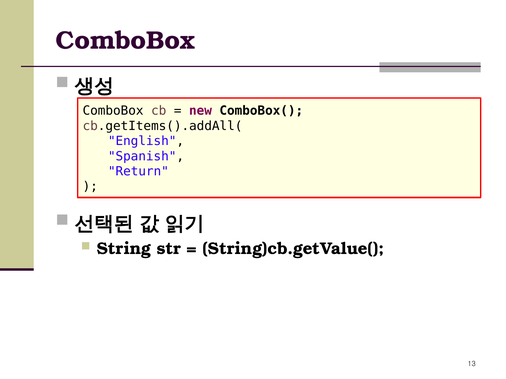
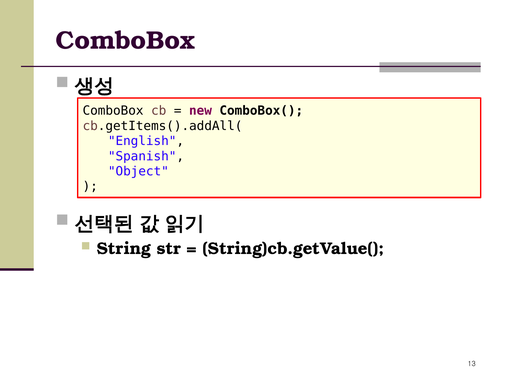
Return: Return -> Object
